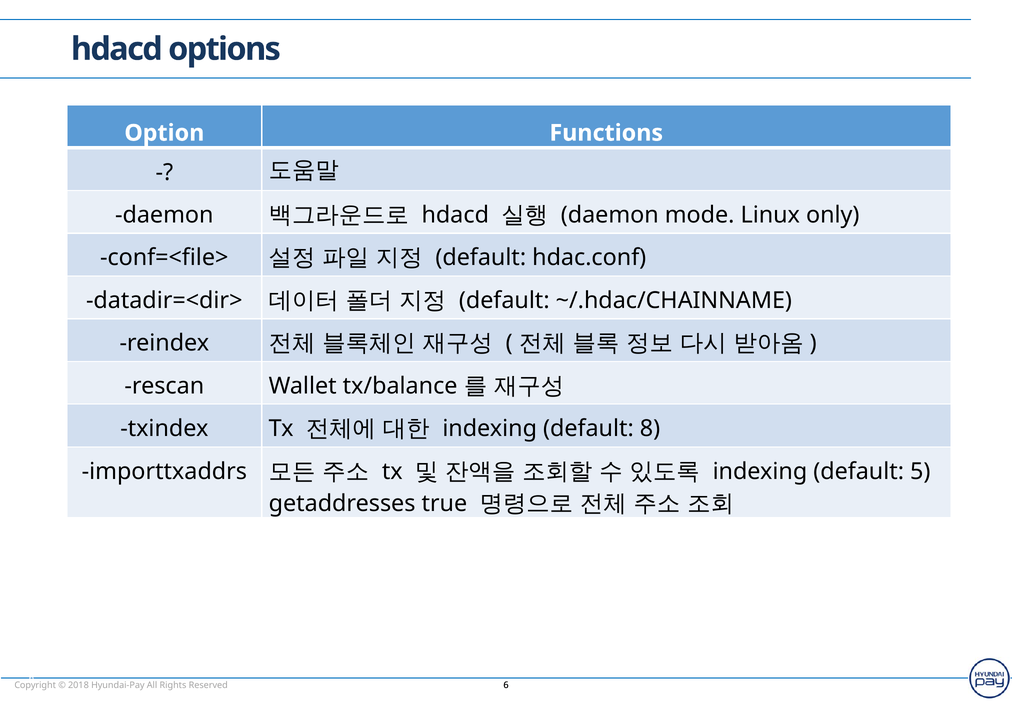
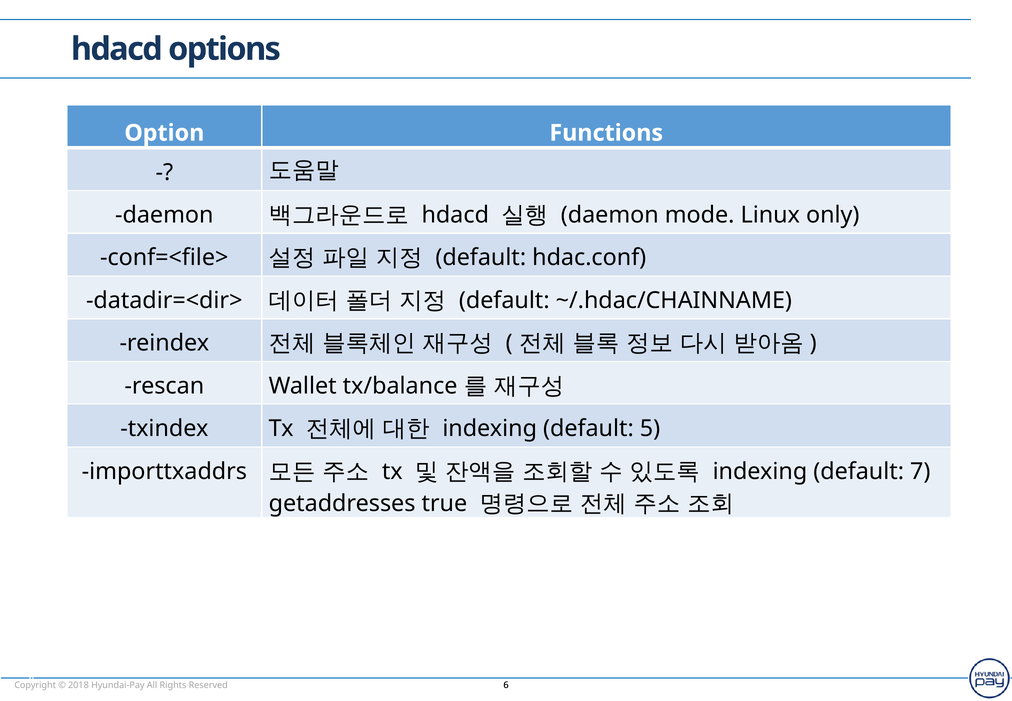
8: 8 -> 5
5: 5 -> 7
